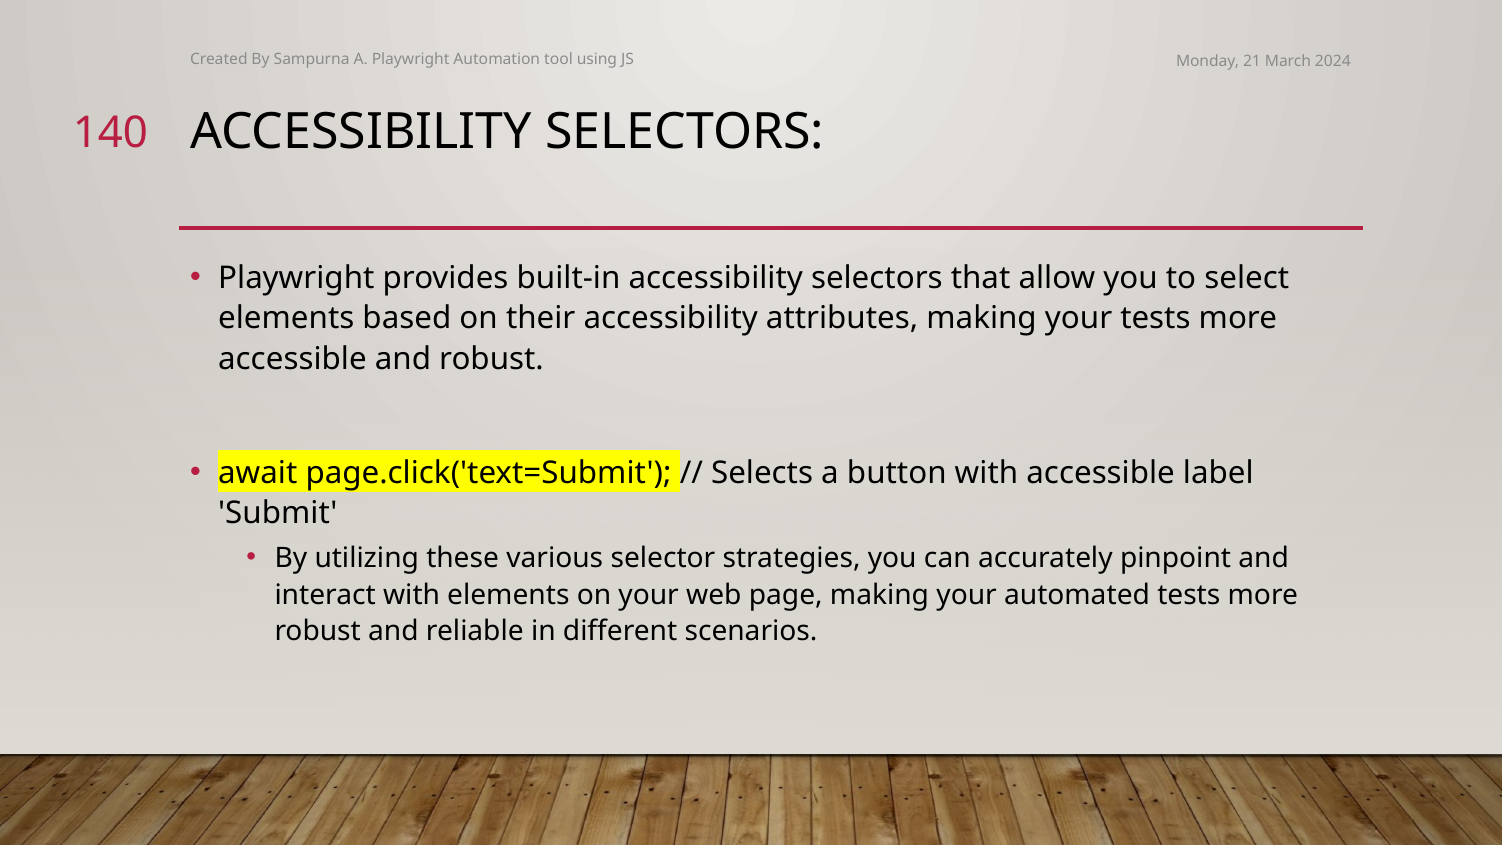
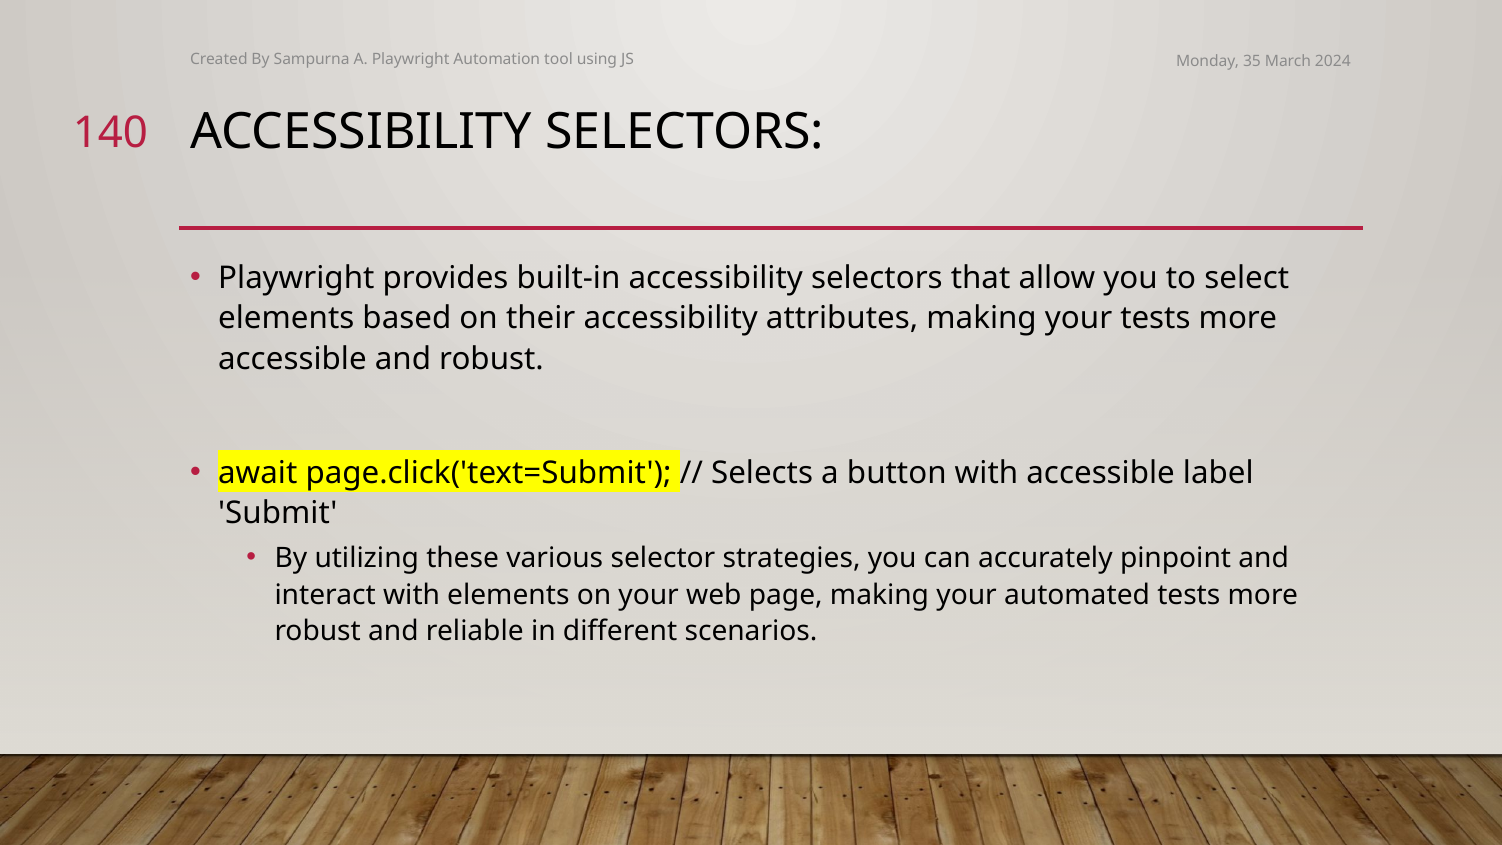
21: 21 -> 35
